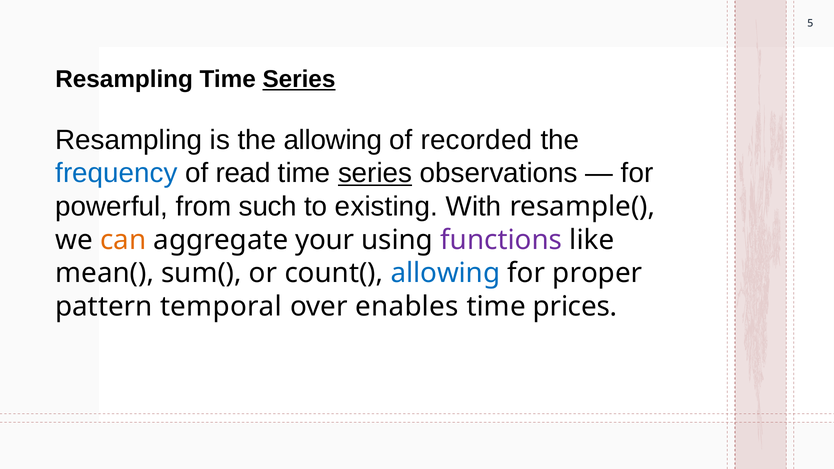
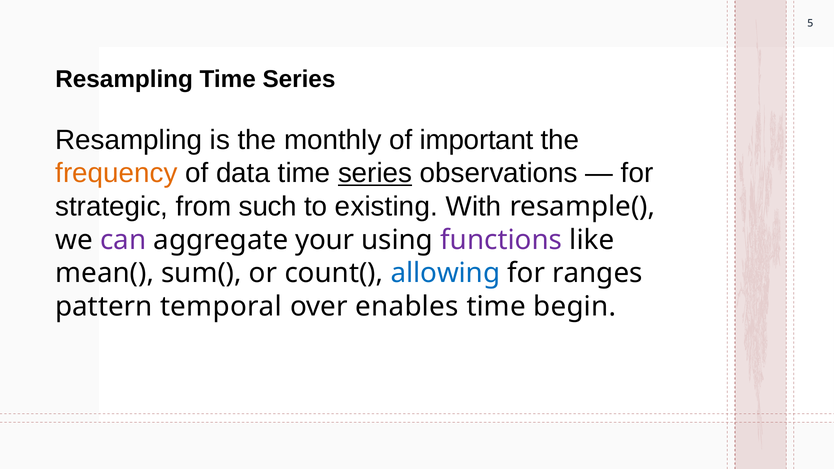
Series at (299, 79) underline: present -> none
the allowing: allowing -> monthly
recorded: recorded -> important
frequency colour: blue -> orange
read: read -> data
powerful: powerful -> strategic
can colour: orange -> purple
proper: proper -> ranges
prices: prices -> begin
